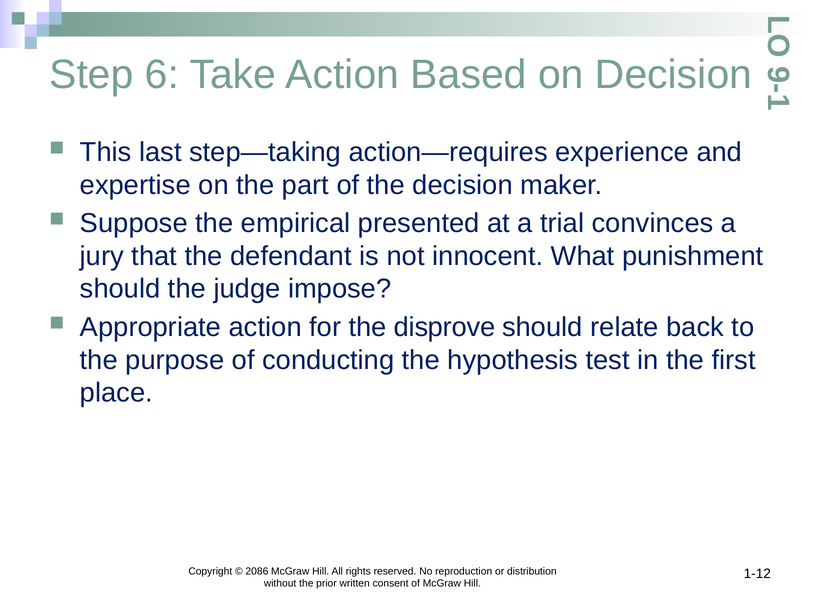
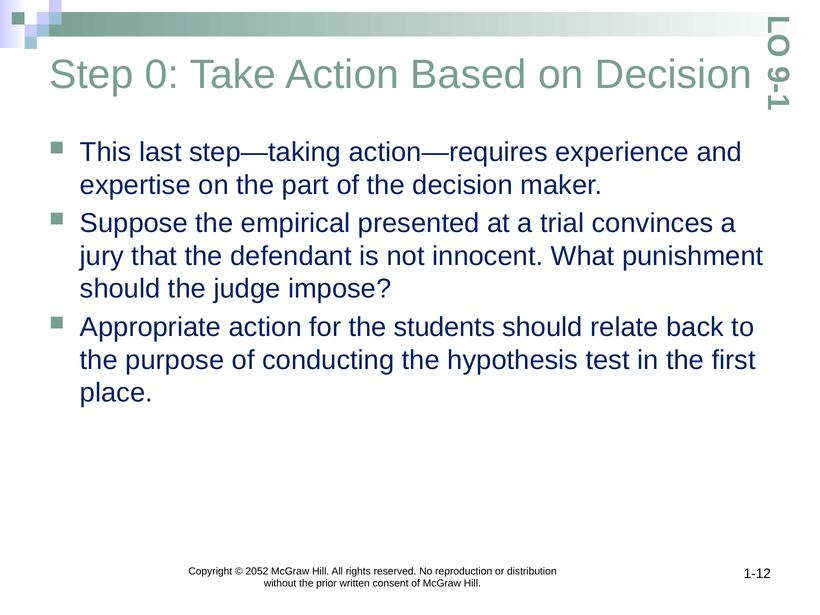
6: 6 -> 0
disprove: disprove -> students
2086: 2086 -> 2052
